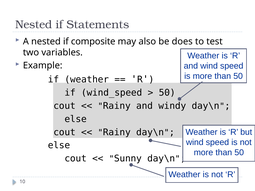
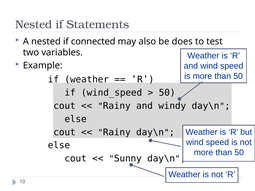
composite: composite -> connected
